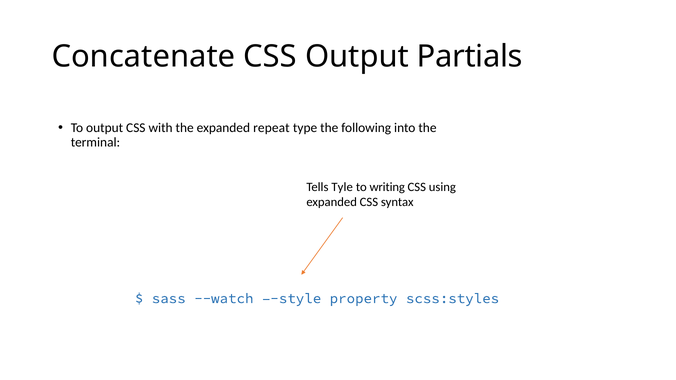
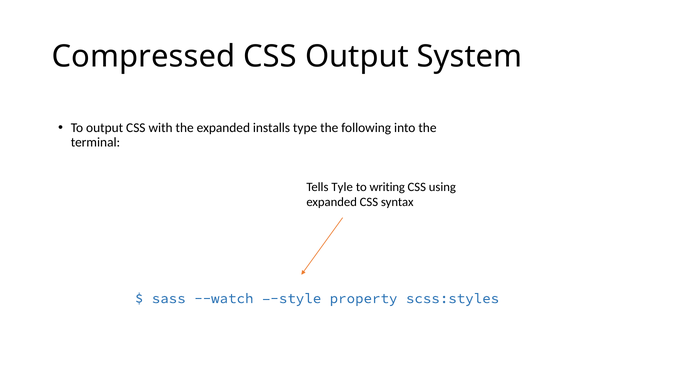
Concatenate: Concatenate -> Compressed
Partials: Partials -> System
repeat: repeat -> installs
